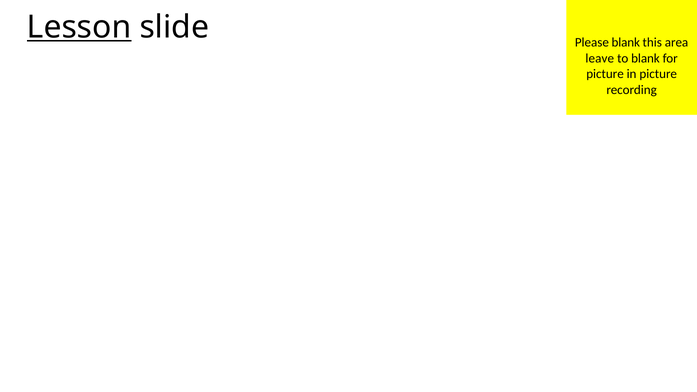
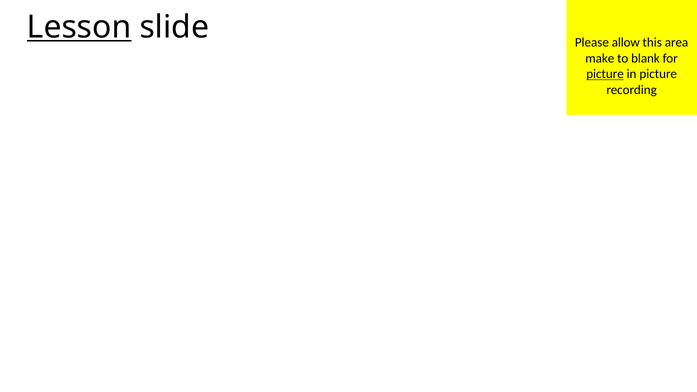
Please blank: blank -> allow
leave: leave -> make
picture at (605, 74) underline: none -> present
